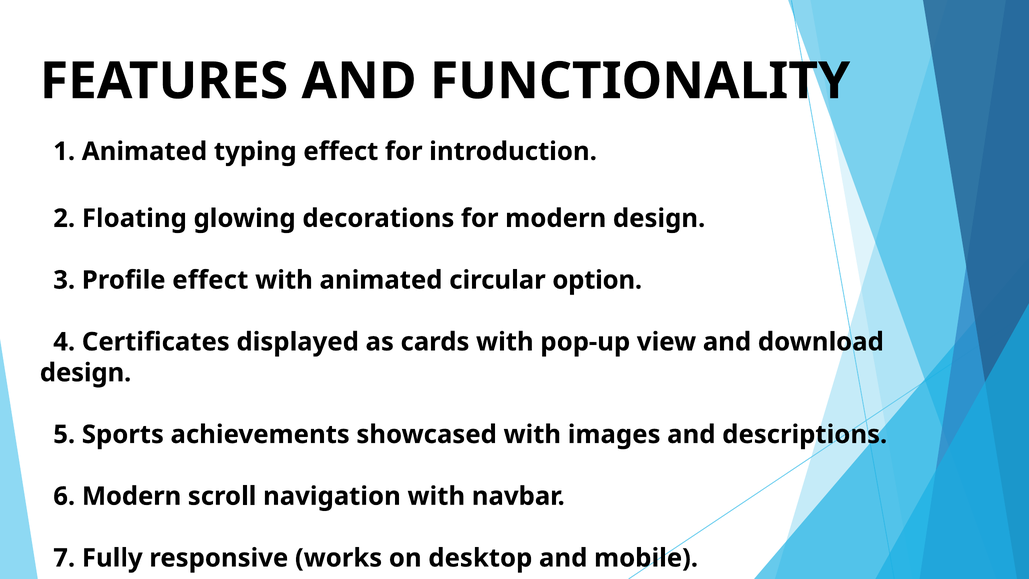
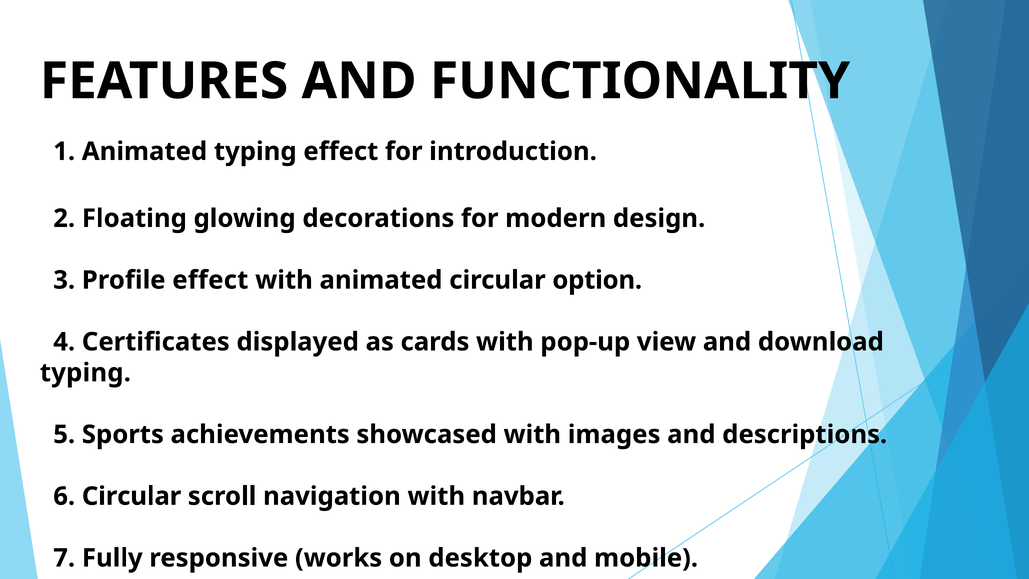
design at (86, 373): design -> typing
6 Modern: Modern -> Circular
